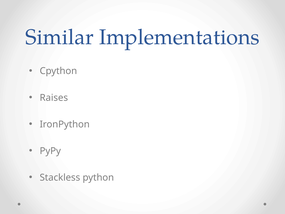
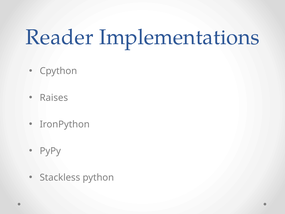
Similar: Similar -> Reader
